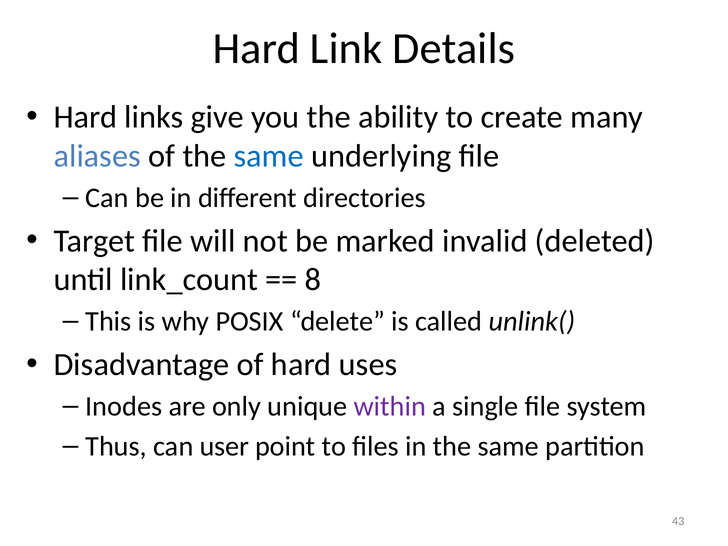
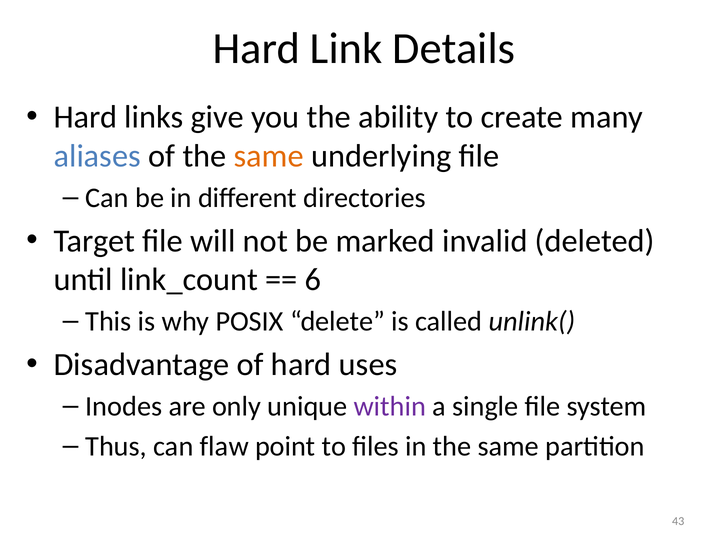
same at (269, 156) colour: blue -> orange
8: 8 -> 6
user: user -> flaw
